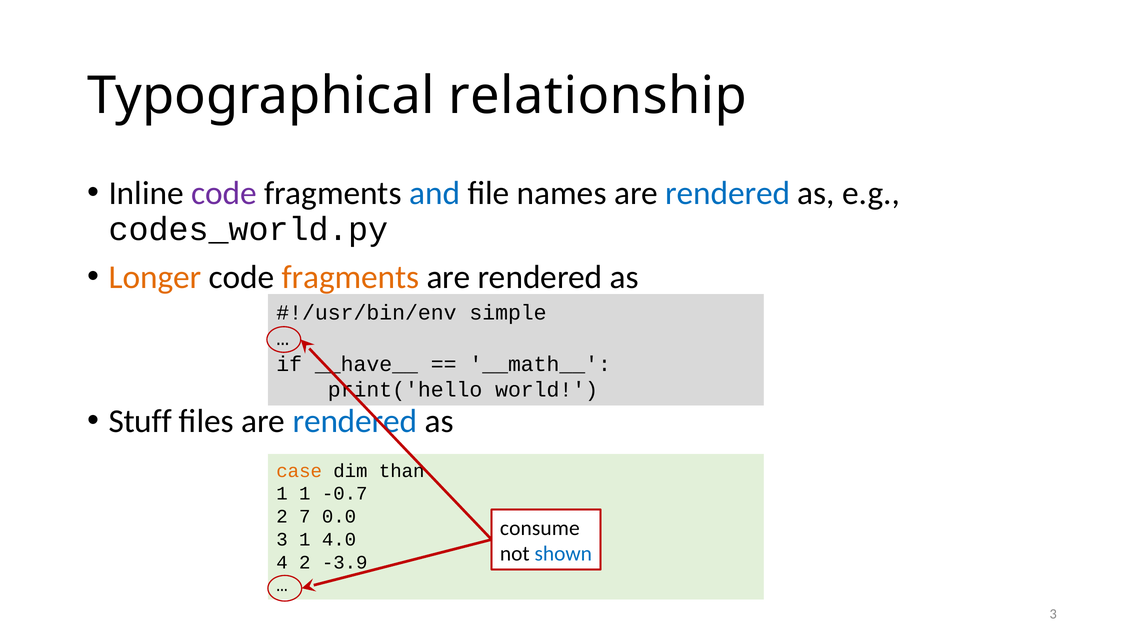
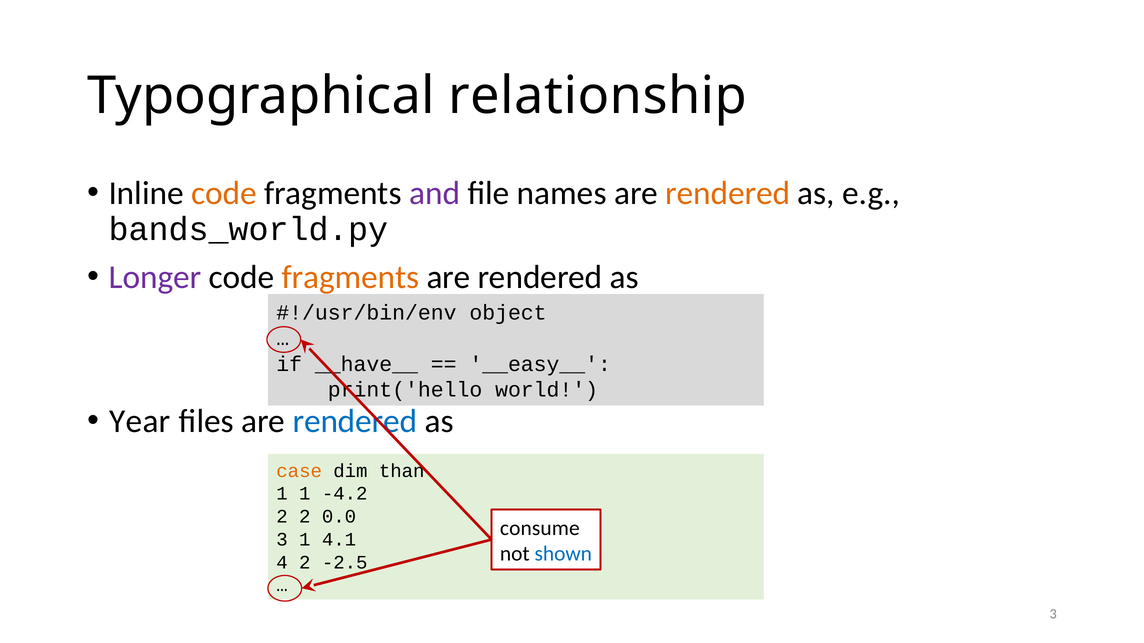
code at (224, 193) colour: purple -> orange
and colour: blue -> purple
rendered at (728, 193) colour: blue -> orange
codes_world.py: codes_world.py -> bands_world.py
Longer colour: orange -> purple
simple: simple -> object
__math__: __math__ -> __easy__
Stuff: Stuff -> Year
-0.7: -0.7 -> -4.2
2 7: 7 -> 2
4.0: 4.0 -> 4.1
-3.9: -3.9 -> -2.5
